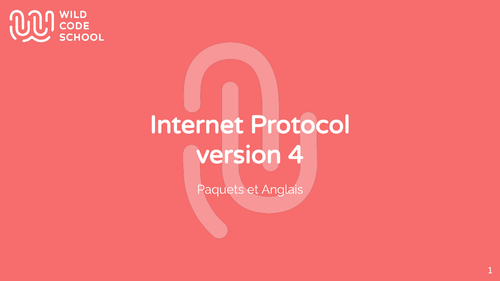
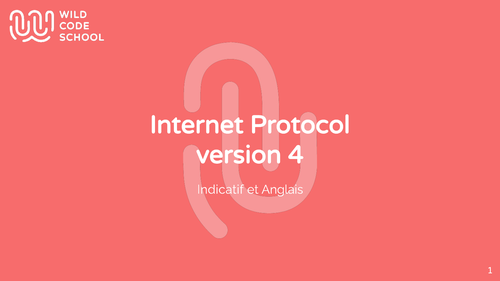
Paquets: Paquets -> Indicatif
